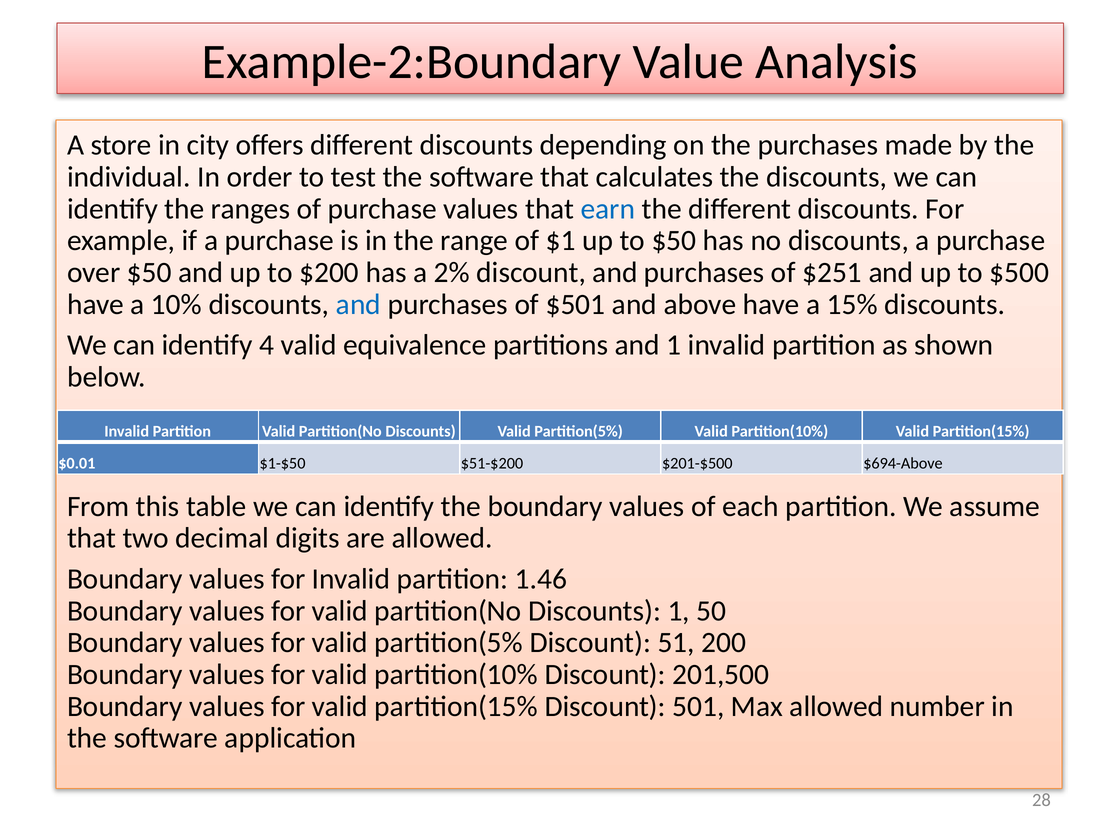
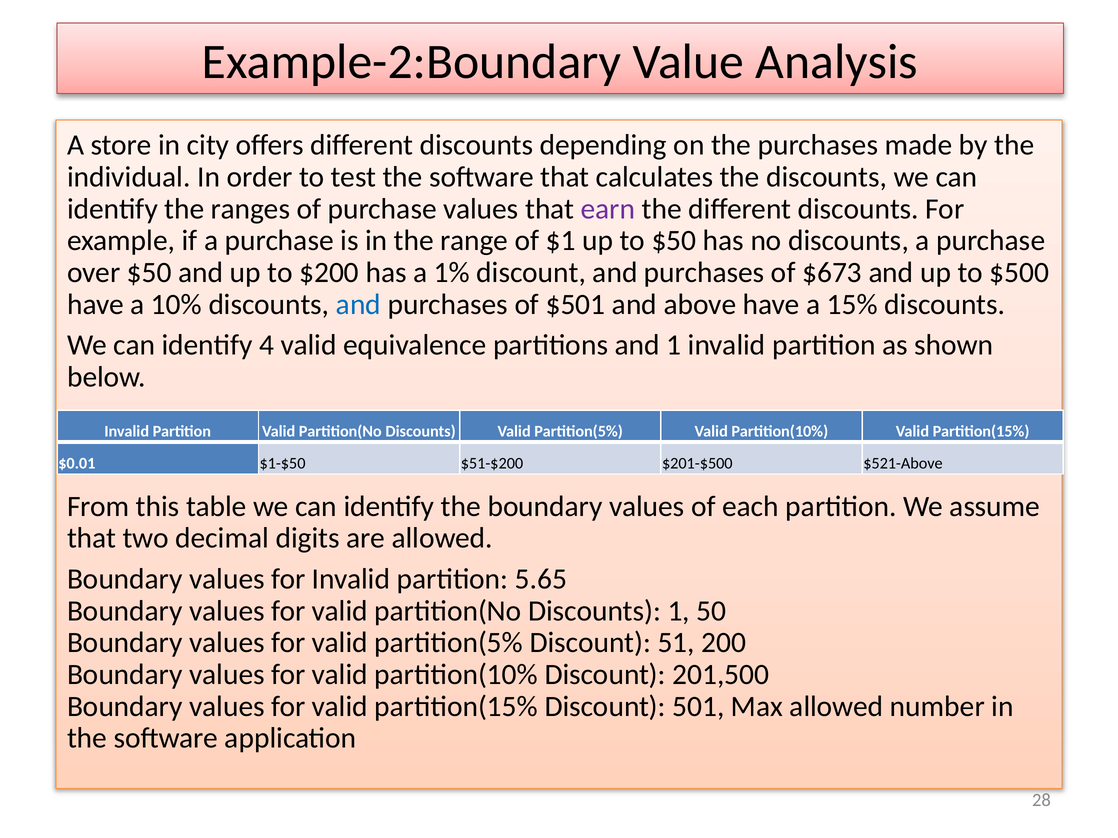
earn colour: blue -> purple
2%: 2% -> 1%
$251: $251 -> $673
$694-Above: $694-Above -> $521-Above
1.46: 1.46 -> 5.65
